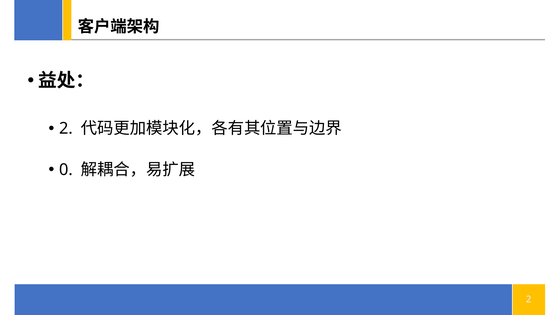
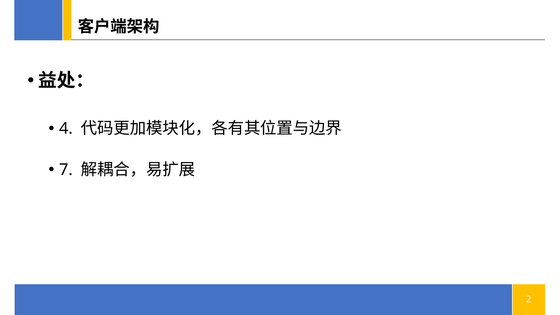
2 at (66, 129): 2 -> 4
0: 0 -> 7
